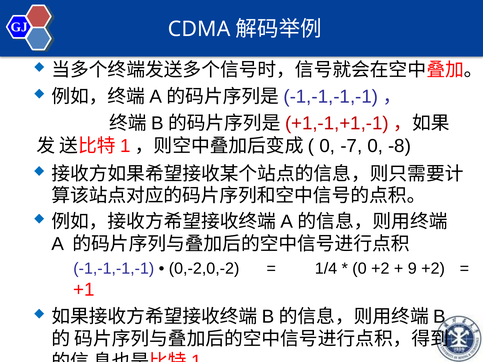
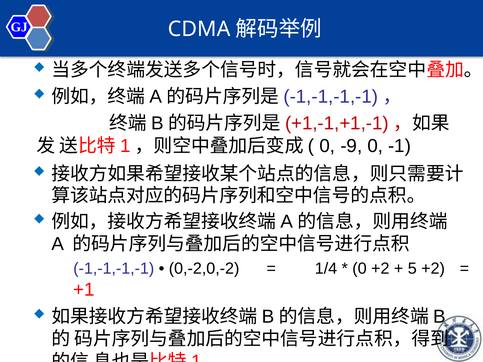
-7: -7 -> -9
-8: -8 -> -1
9: 9 -> 5
